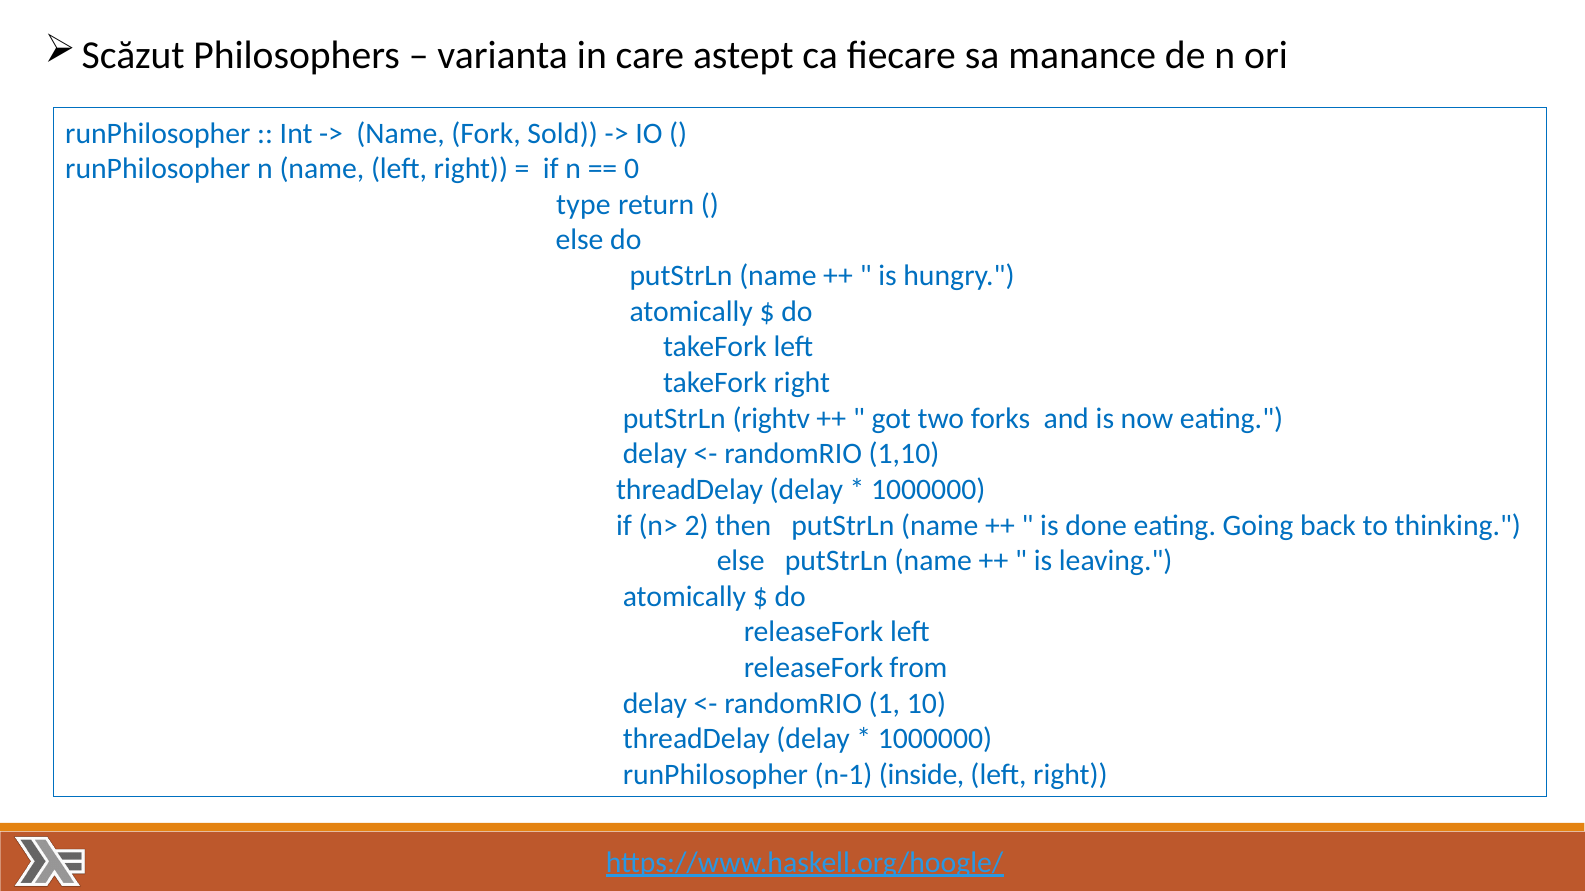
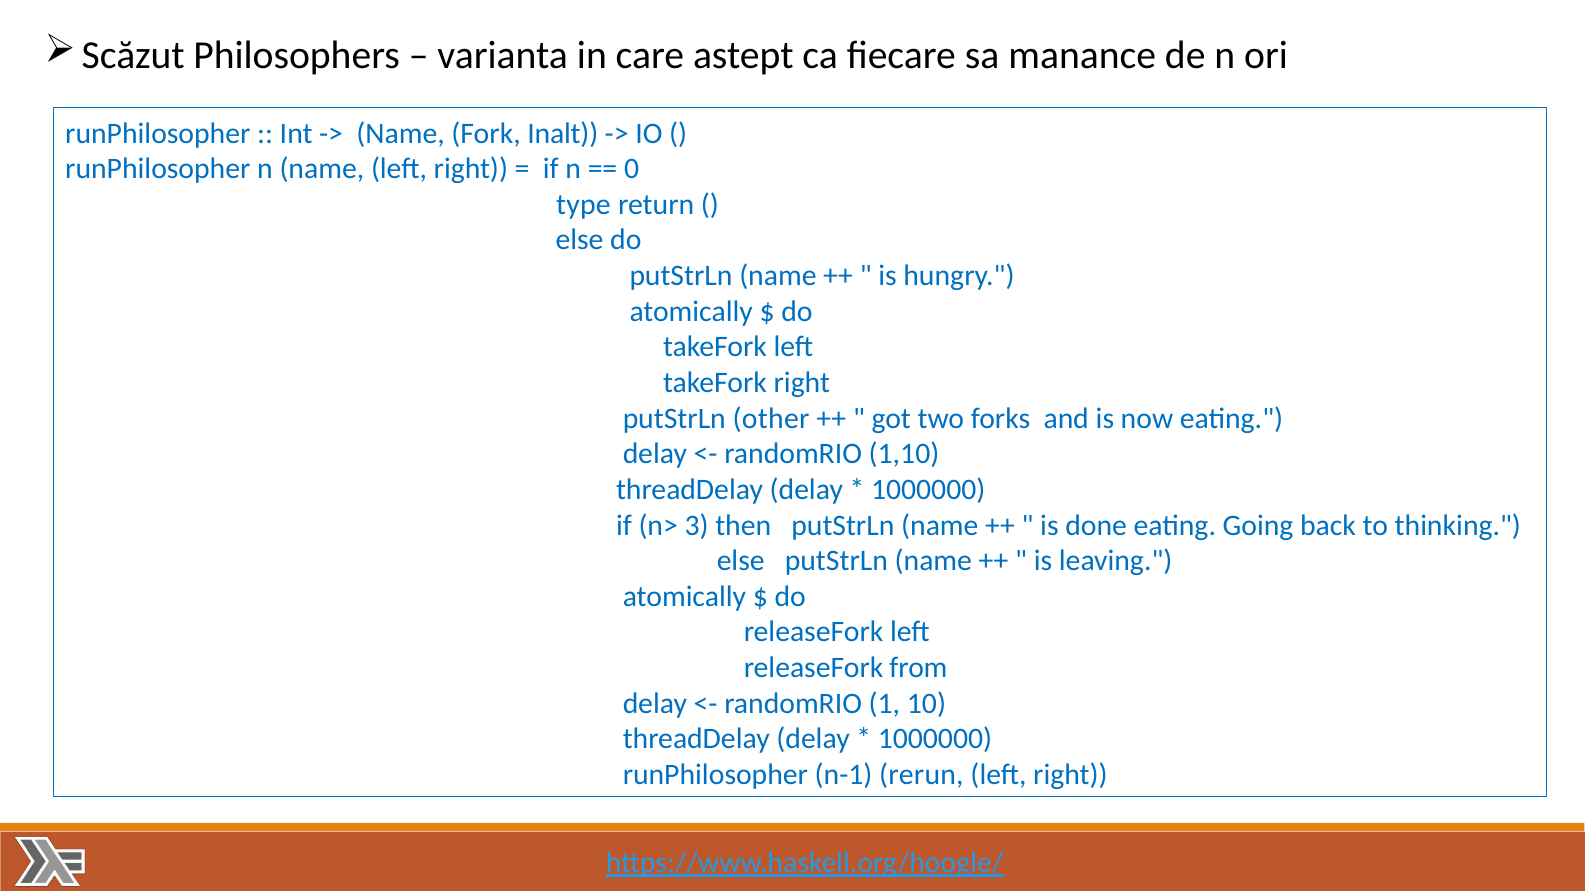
Sold: Sold -> Inalt
rightv: rightv -> other
2: 2 -> 3
inside: inside -> rerun
